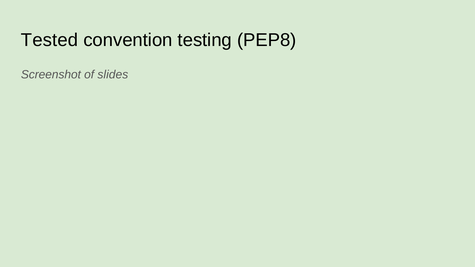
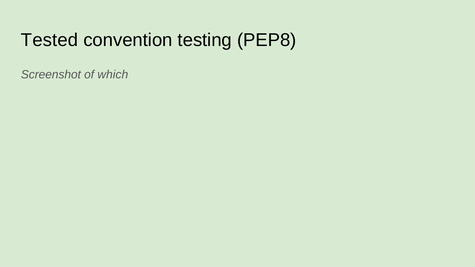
slides: slides -> which
